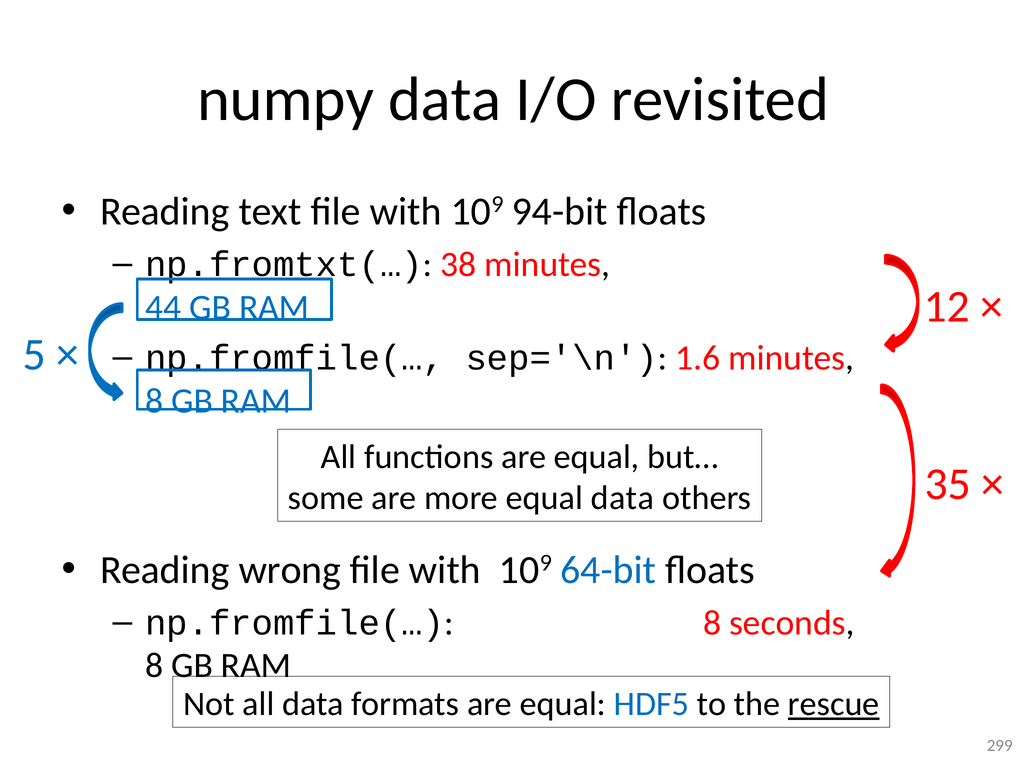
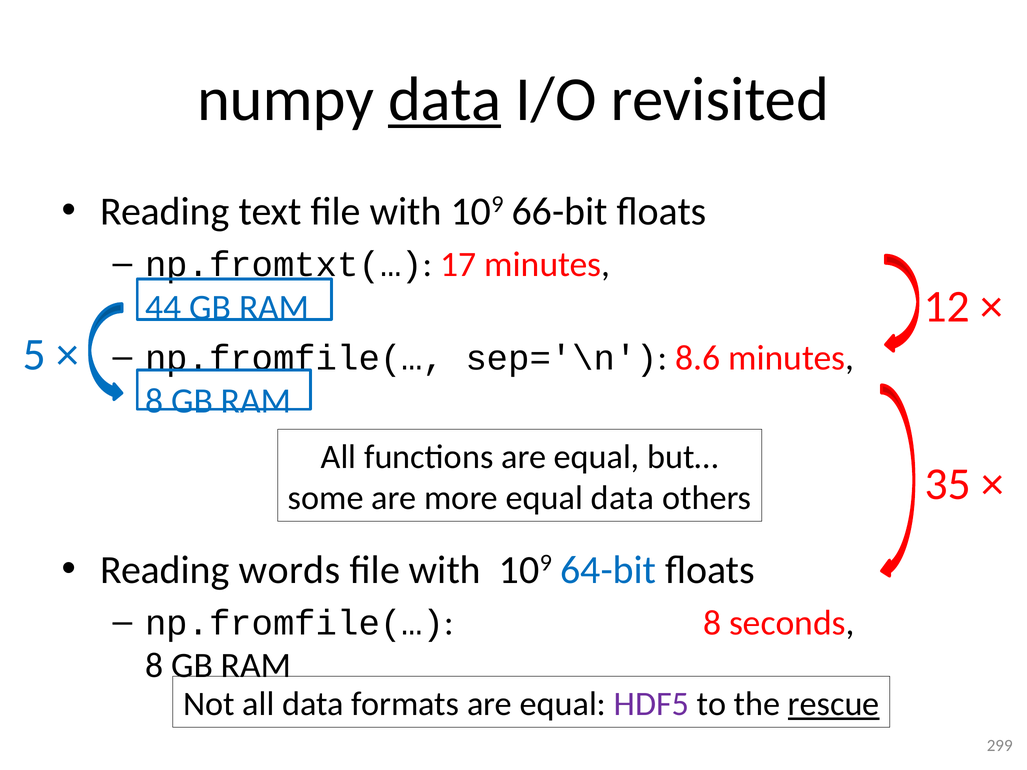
data at (445, 99) underline: none -> present
94-bit: 94-bit -> 66-bit
38: 38 -> 17
1.6: 1.6 -> 8.6
wrong: wrong -> words
HDF5 colour: blue -> purple
